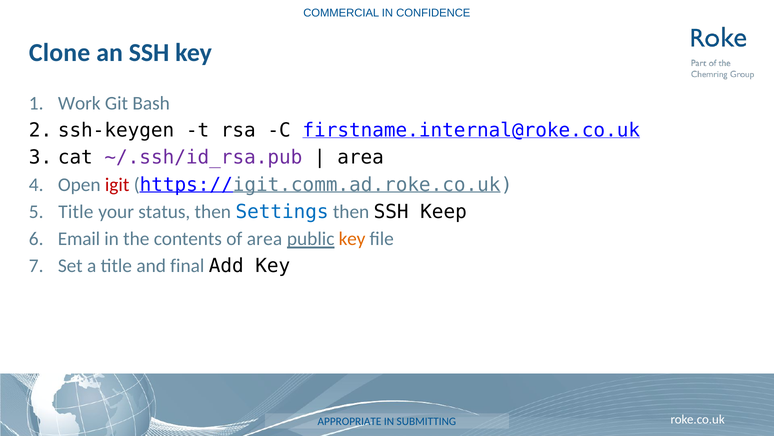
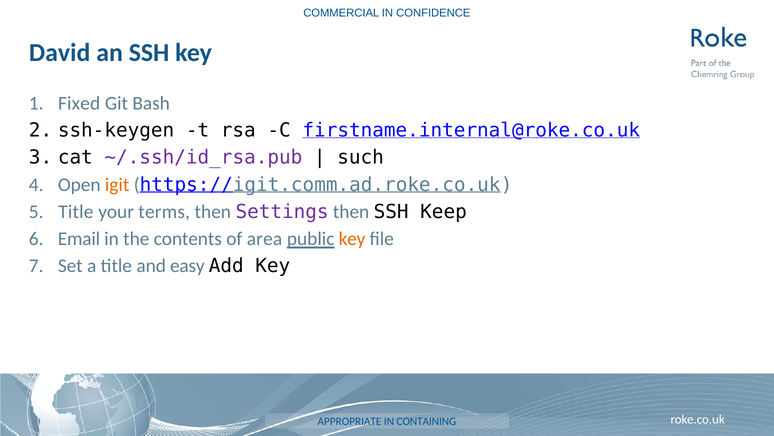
Clone: Clone -> David
Work: Work -> Fixed
area at (361, 157): area -> such
igit colour: red -> orange
status: status -> terms
Settings colour: blue -> purple
final: final -> easy
SUBMITTING: SUBMITTING -> CONTAINING
